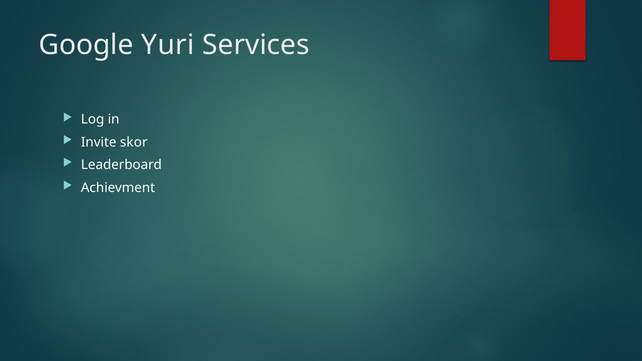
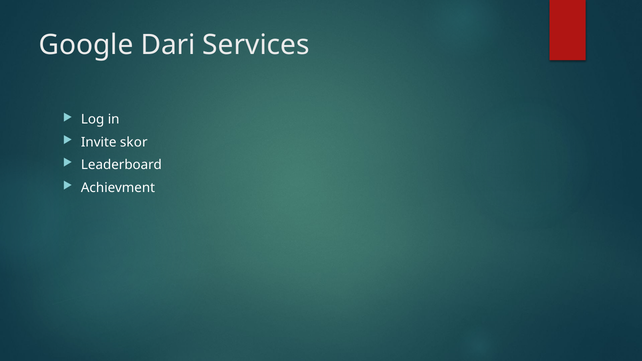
Yuri: Yuri -> Dari
